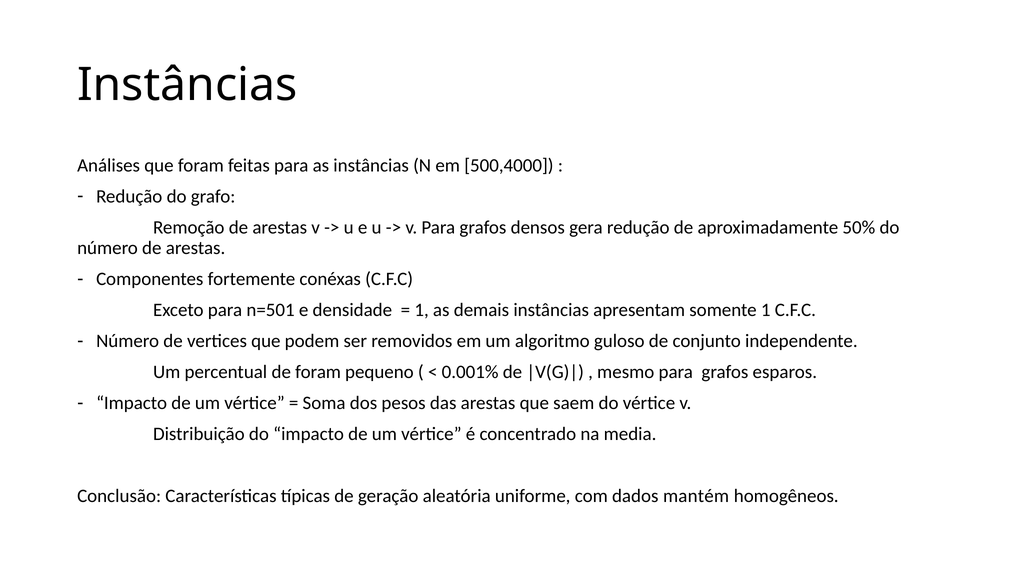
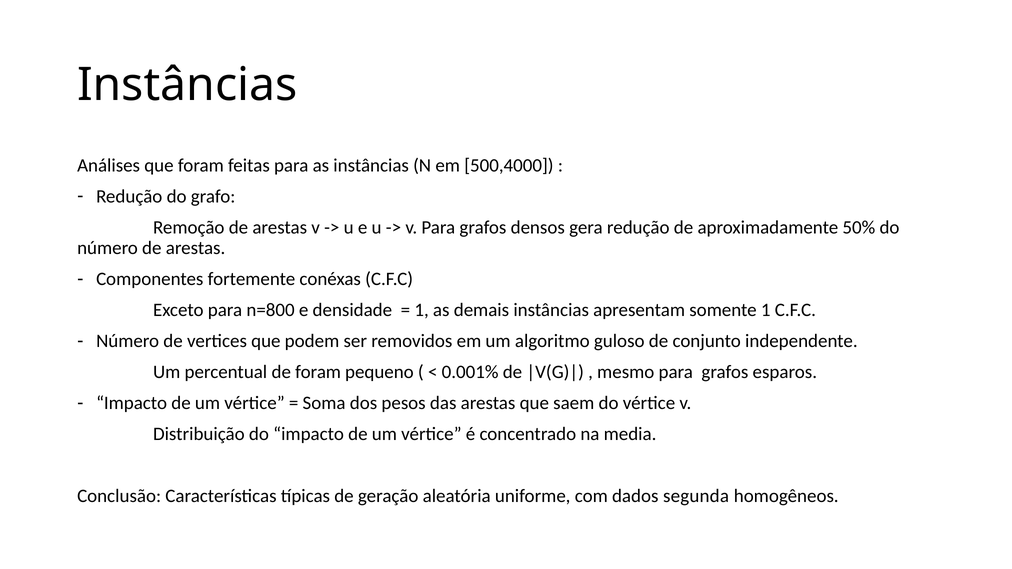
n=501: n=501 -> n=800
mantém: mantém -> segunda
